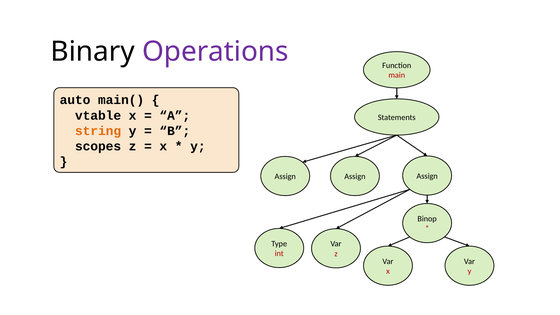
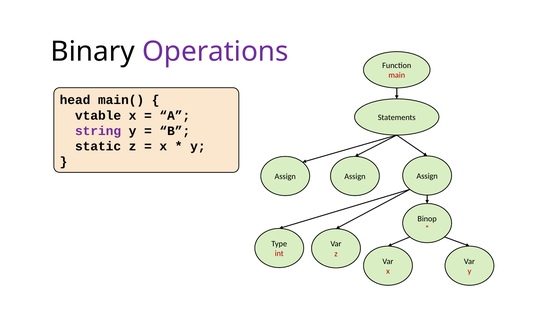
auto: auto -> head
string colour: orange -> purple
scopes: scopes -> static
